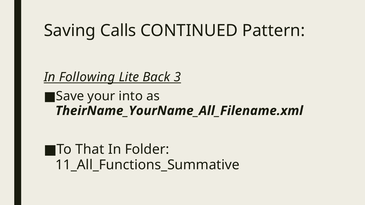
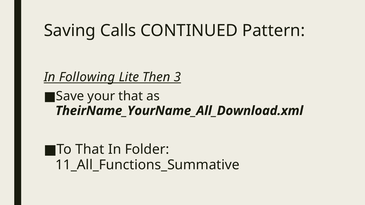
Back: Back -> Then
your into: into -> that
TheirName_YourName_All_Filename.xml: TheirName_YourName_All_Filename.xml -> TheirName_YourName_All_Download.xml
